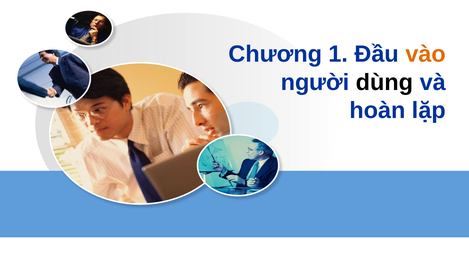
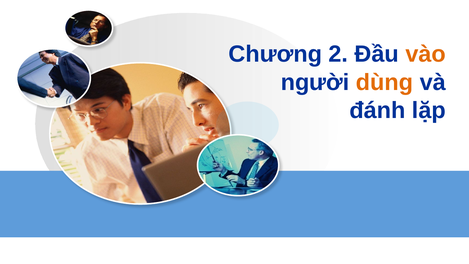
1: 1 -> 2
dùng colour: black -> orange
hoàn: hoàn -> đánh
